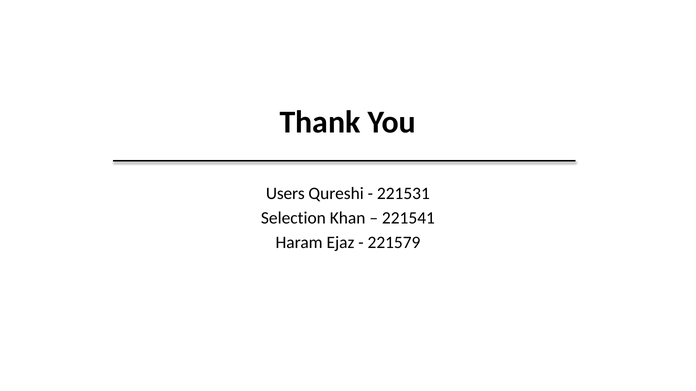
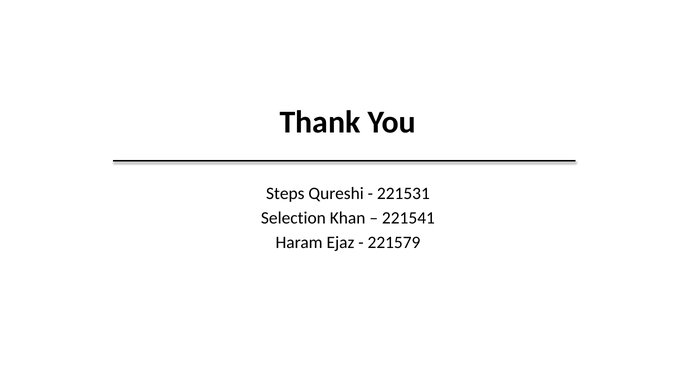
Users: Users -> Steps
